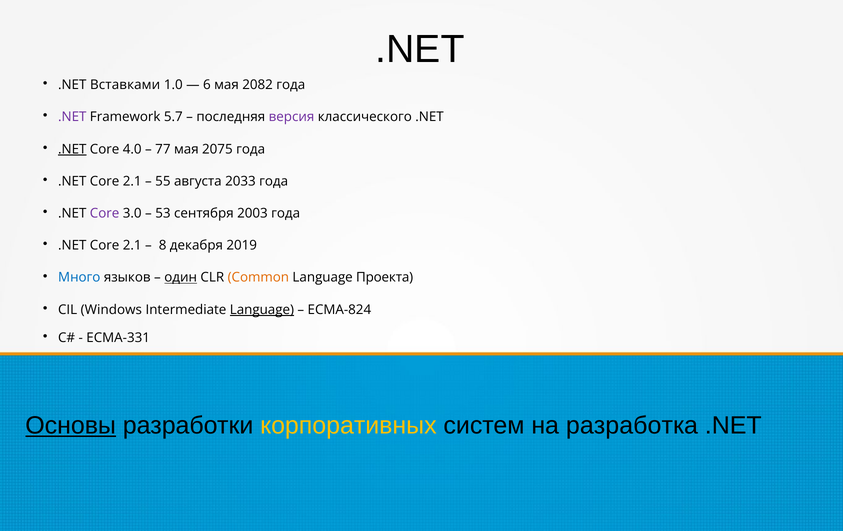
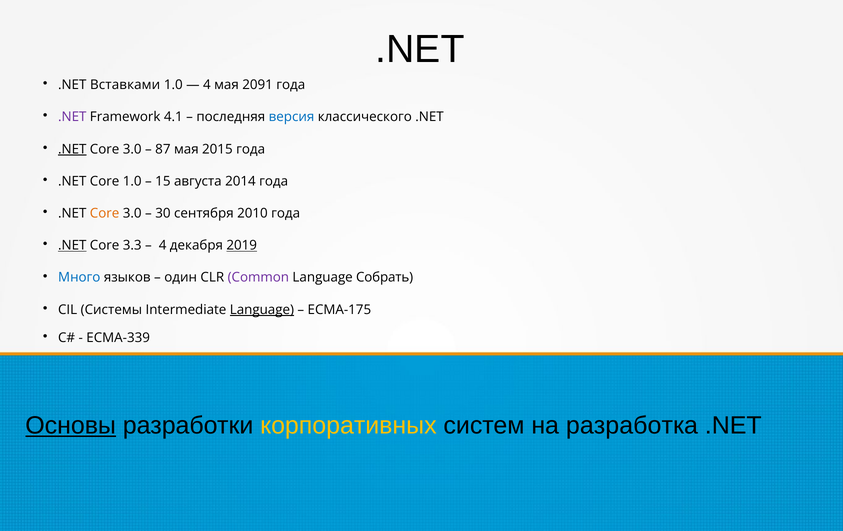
6 at (207, 85): 6 -> 4
2082: 2082 -> 2091
5.7: 5.7 -> 4.1
версия colour: purple -> blue
4.0 at (132, 149): 4.0 -> 3.0
77: 77 -> 87
2075: 2075 -> 2015
2.1 at (132, 181): 2.1 -> 1.0
55: 55 -> 15
2033: 2033 -> 2014
Core at (105, 213) colour: purple -> orange
53: 53 -> 30
2003: 2003 -> 2010
.NET at (72, 246) underline: none -> present
2.1 at (132, 246): 2.1 -> 3.3
8 at (163, 246): 8 -> 4
2019 underline: none -> present
один underline: present -> none
Common colour: orange -> purple
Проекта: Проекта -> Собрать
Windows: Windows -> Системы
ECMA-824: ECMA-824 -> ECMA-175
ECMA-331: ECMA-331 -> ECMA-339
